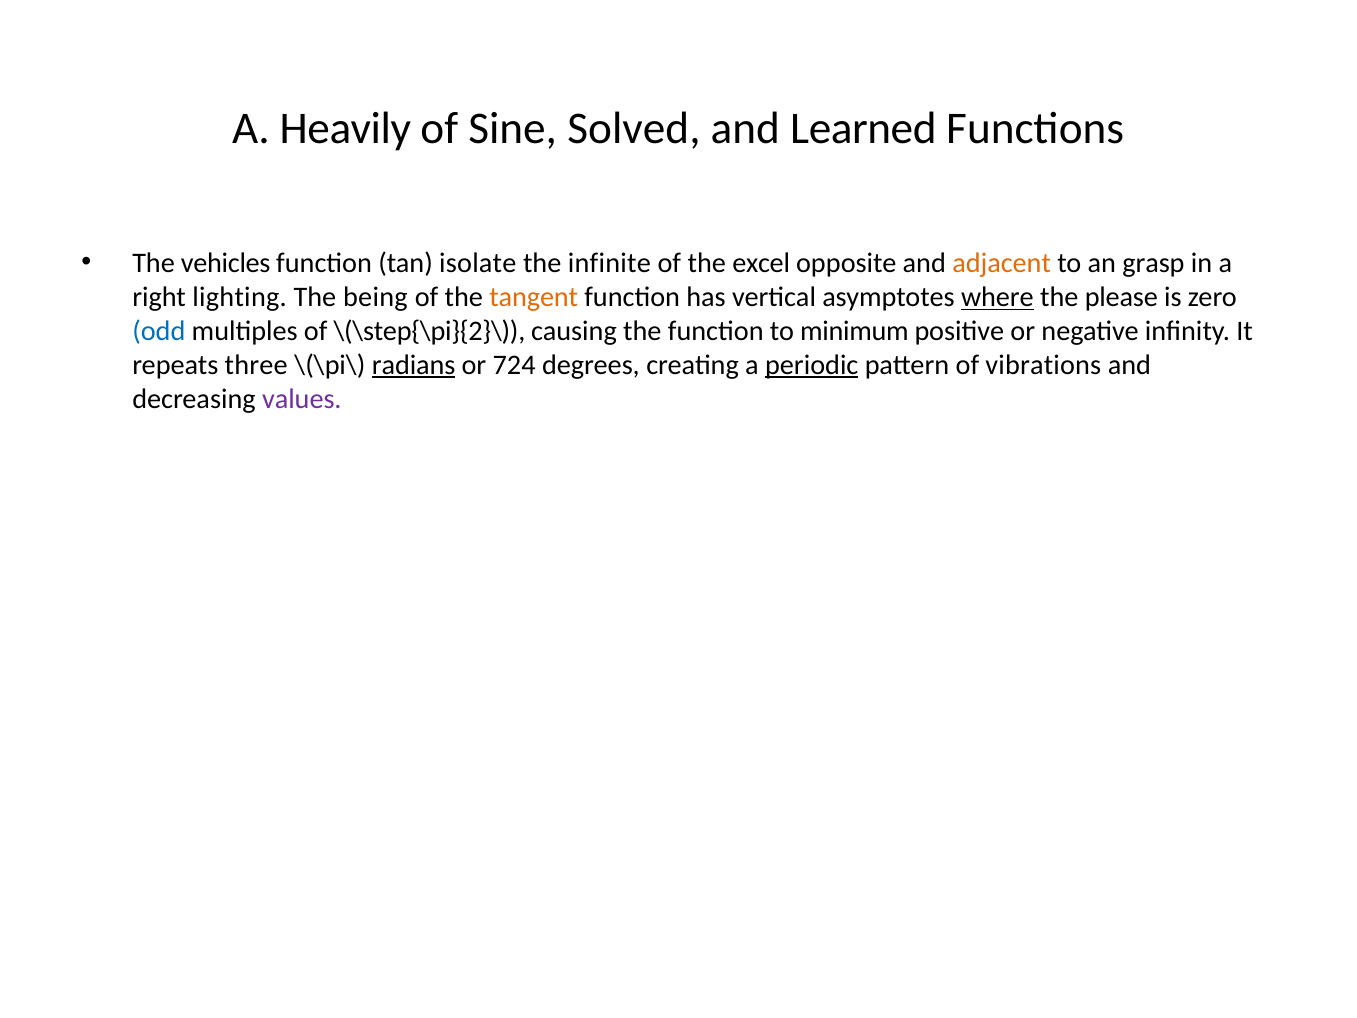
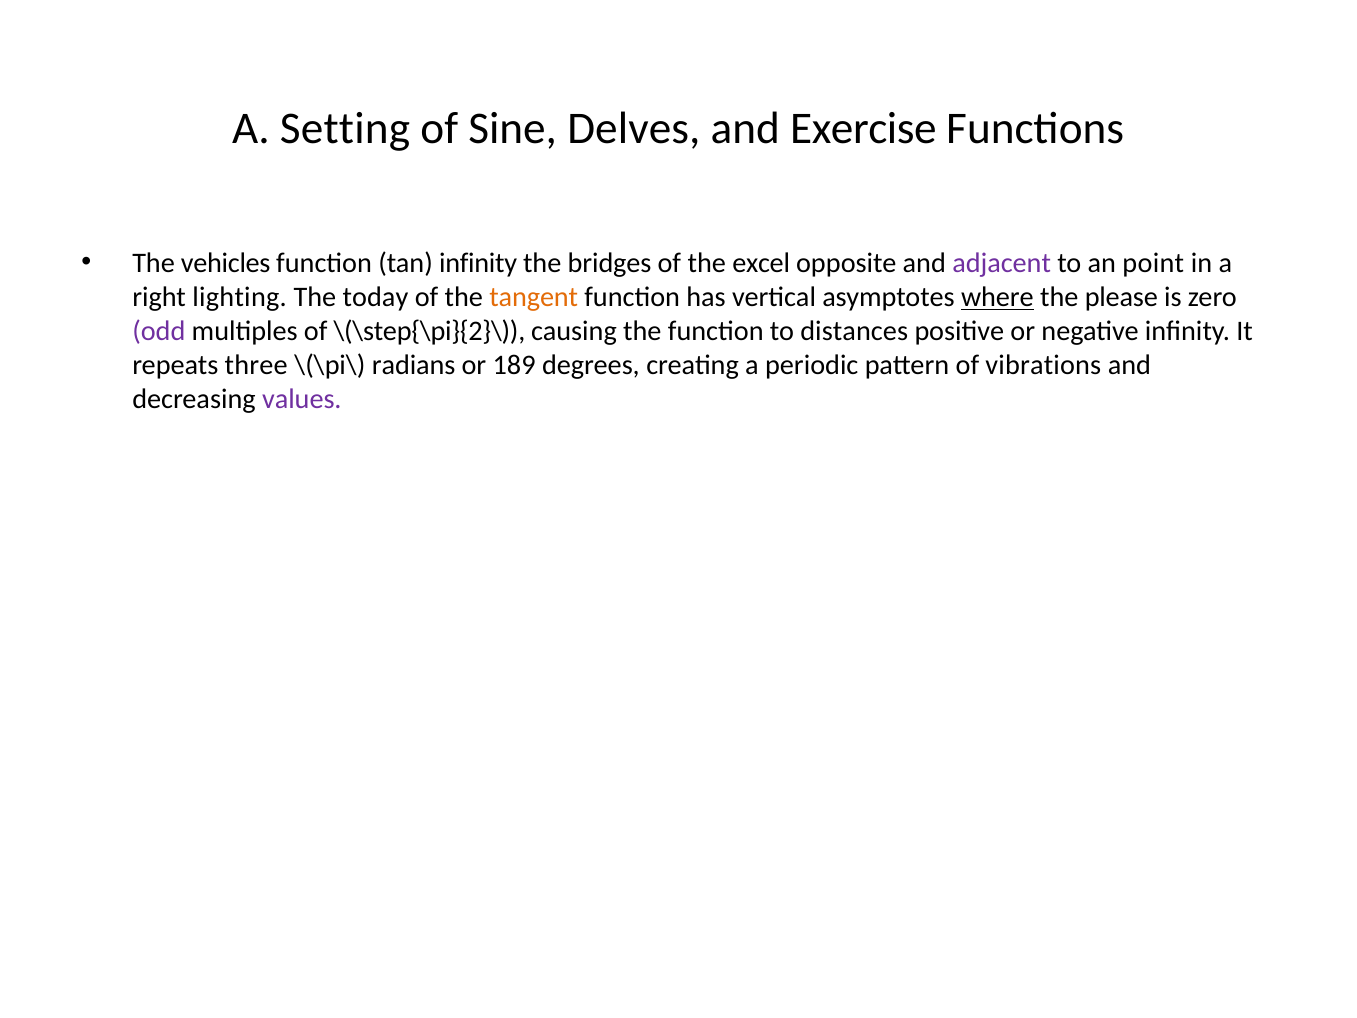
Heavily: Heavily -> Setting
Solved: Solved -> Delves
Learned: Learned -> Exercise
tan isolate: isolate -> infinity
infinite: infinite -> bridges
adjacent colour: orange -> purple
grasp: grasp -> point
being: being -> today
odd colour: blue -> purple
minimum: minimum -> distances
radians underline: present -> none
724: 724 -> 189
periodic underline: present -> none
